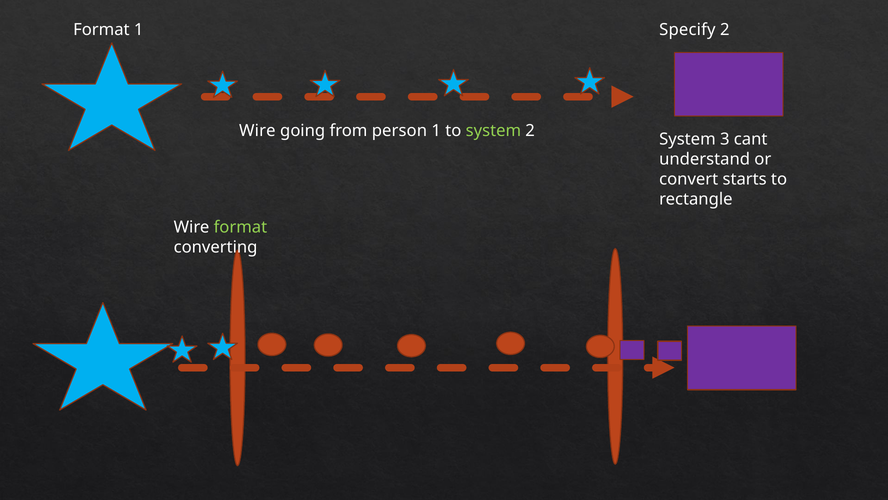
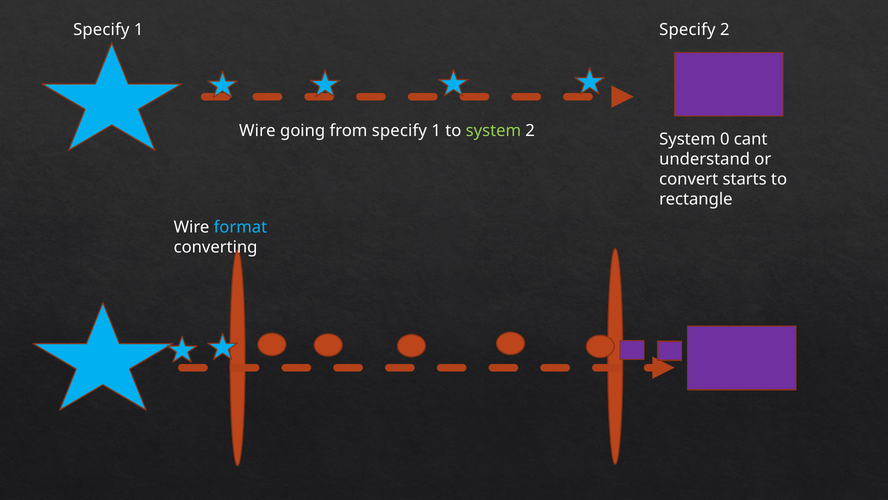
Format at (101, 30): Format -> Specify
from person: person -> specify
3: 3 -> 0
format at (240, 227) colour: light green -> light blue
